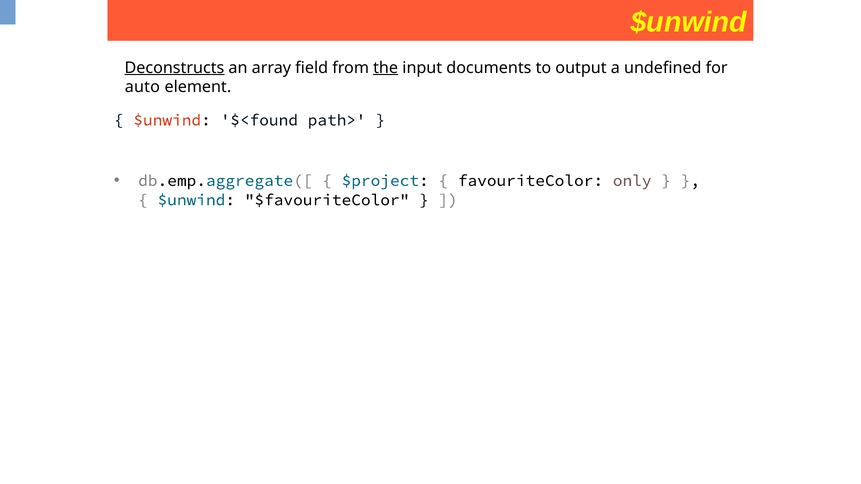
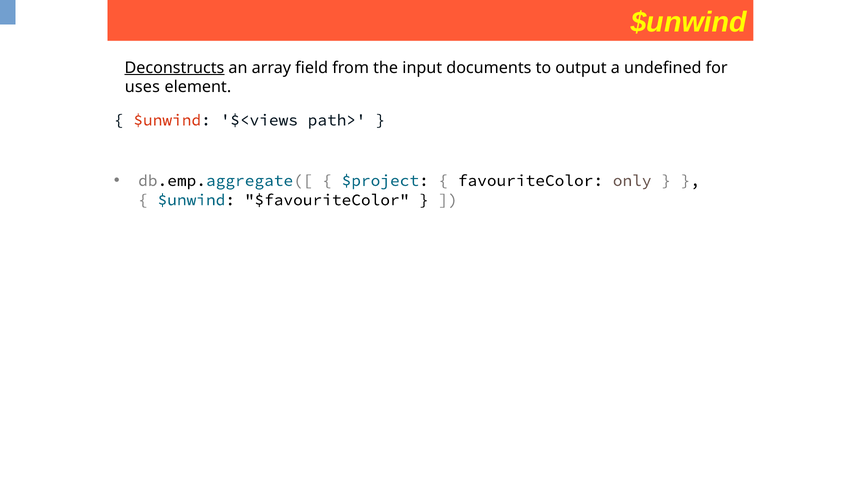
the underline: present -> none
auto: auto -> uses
$<found: $<found -> $<views
